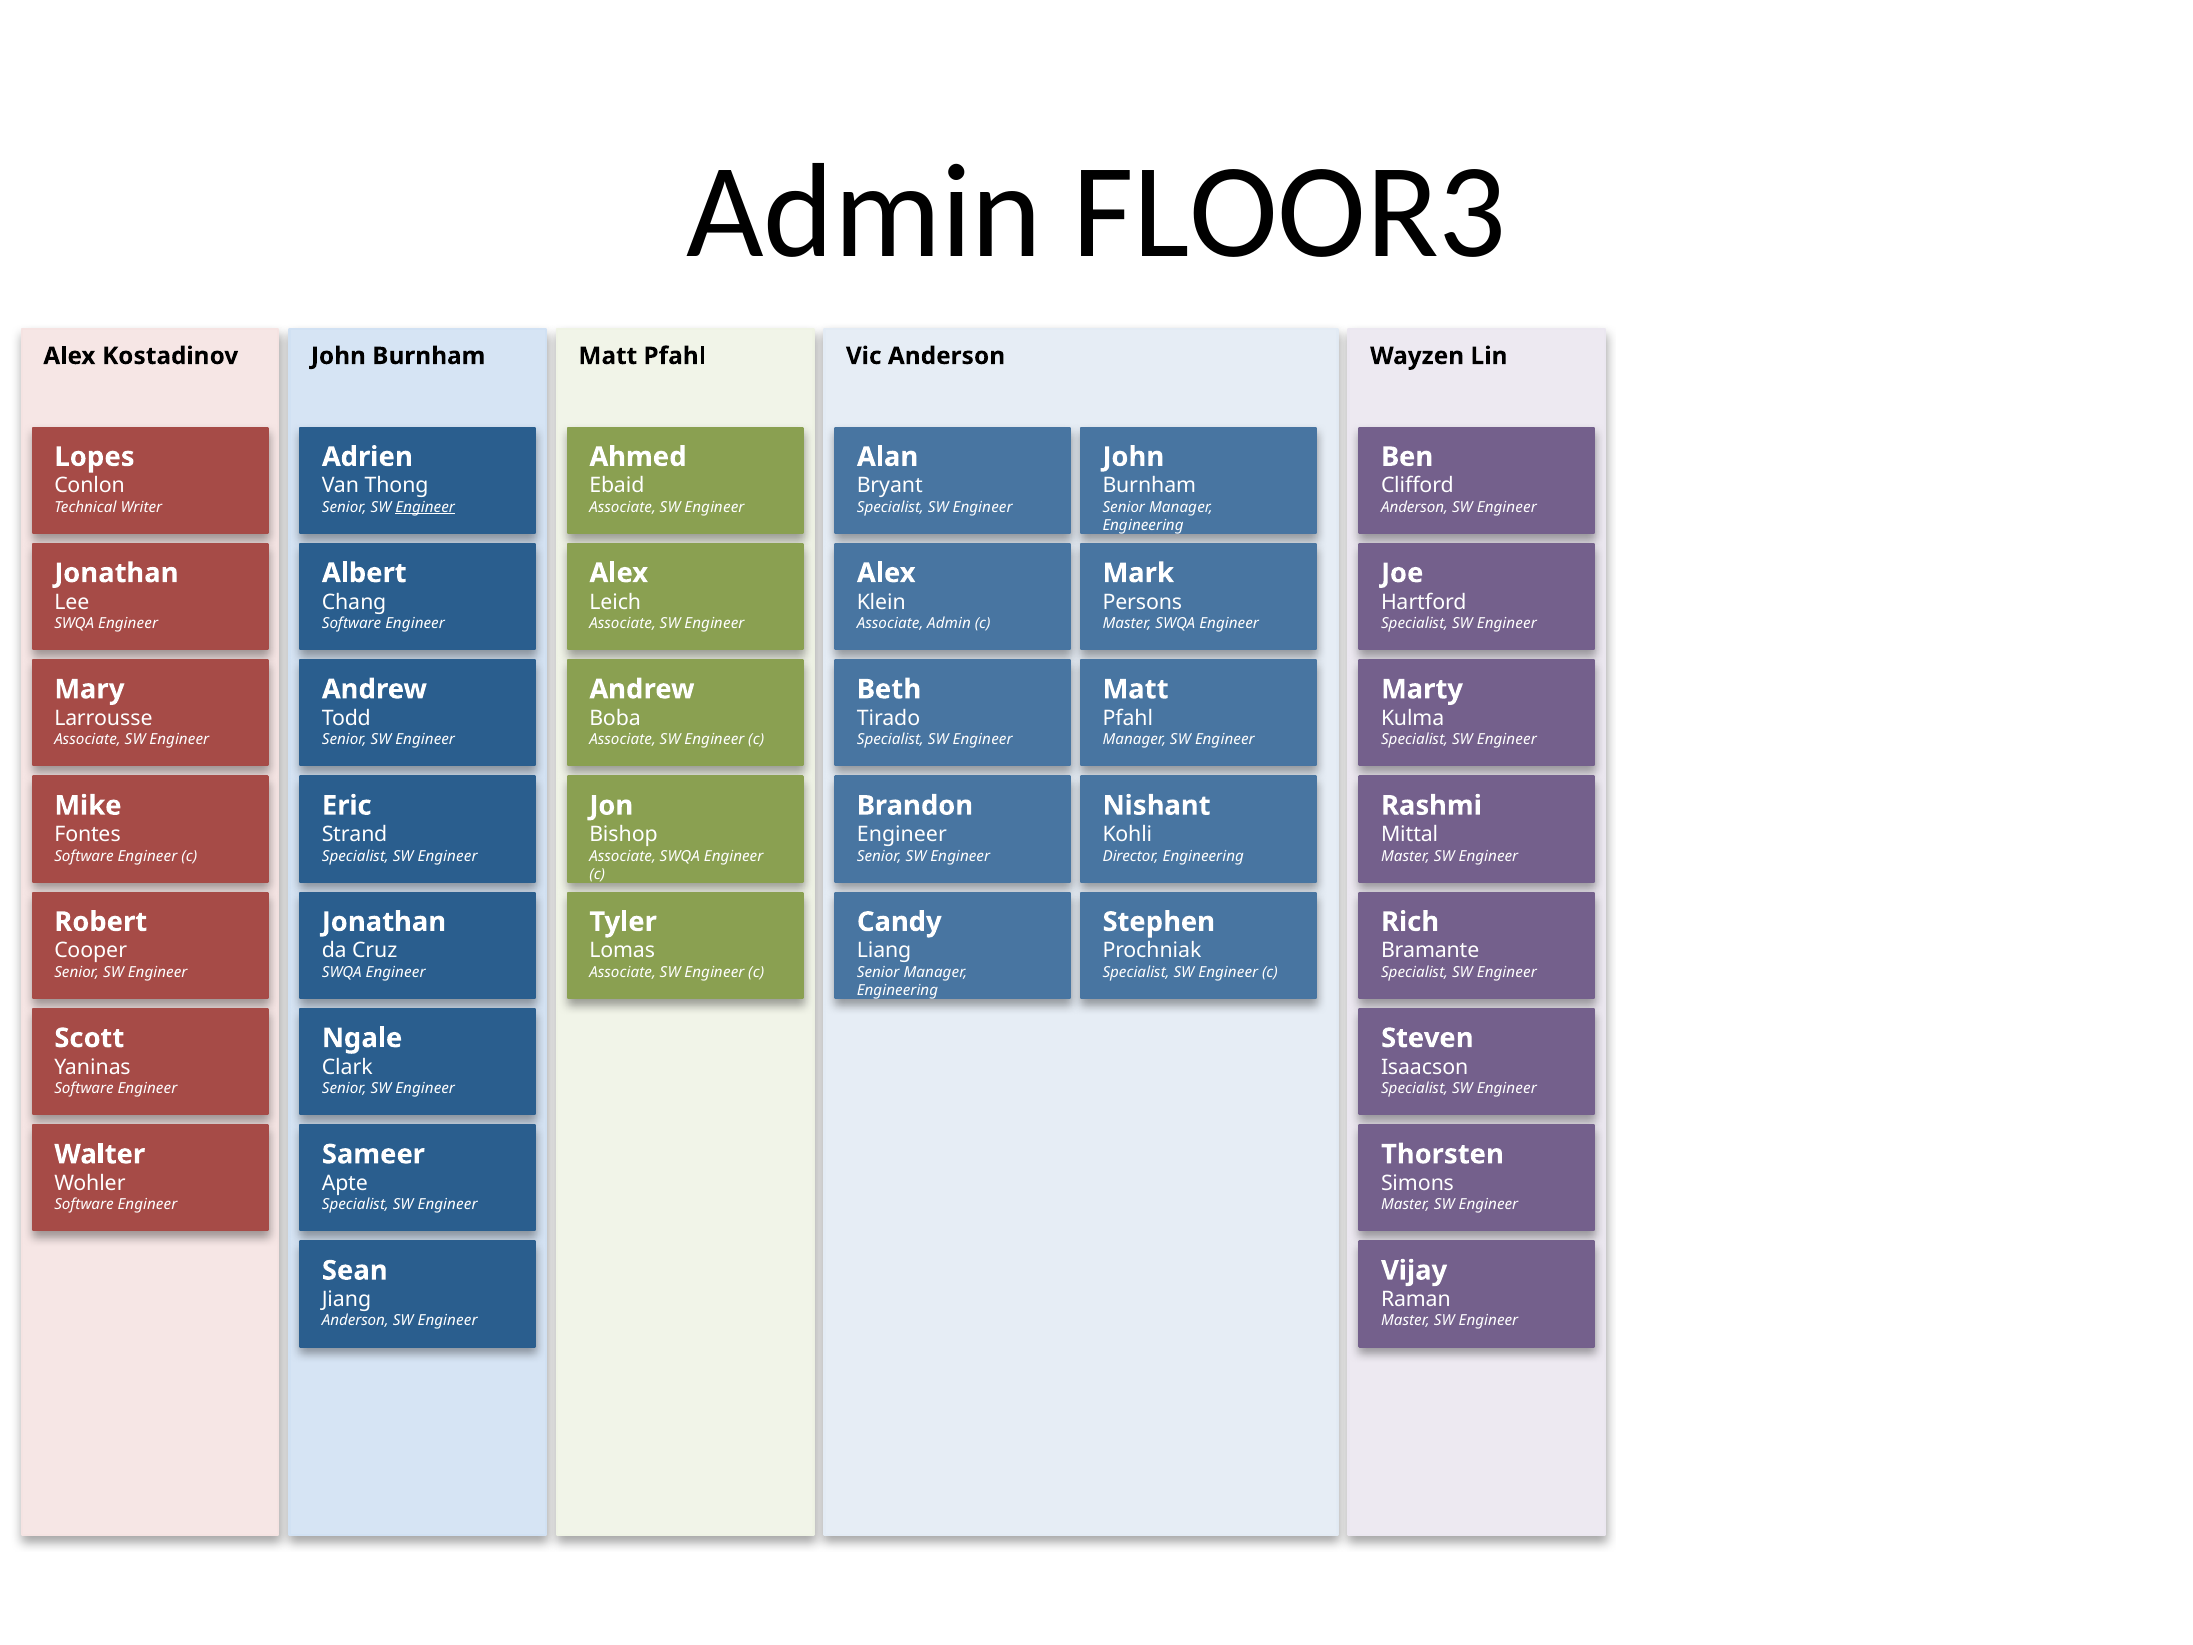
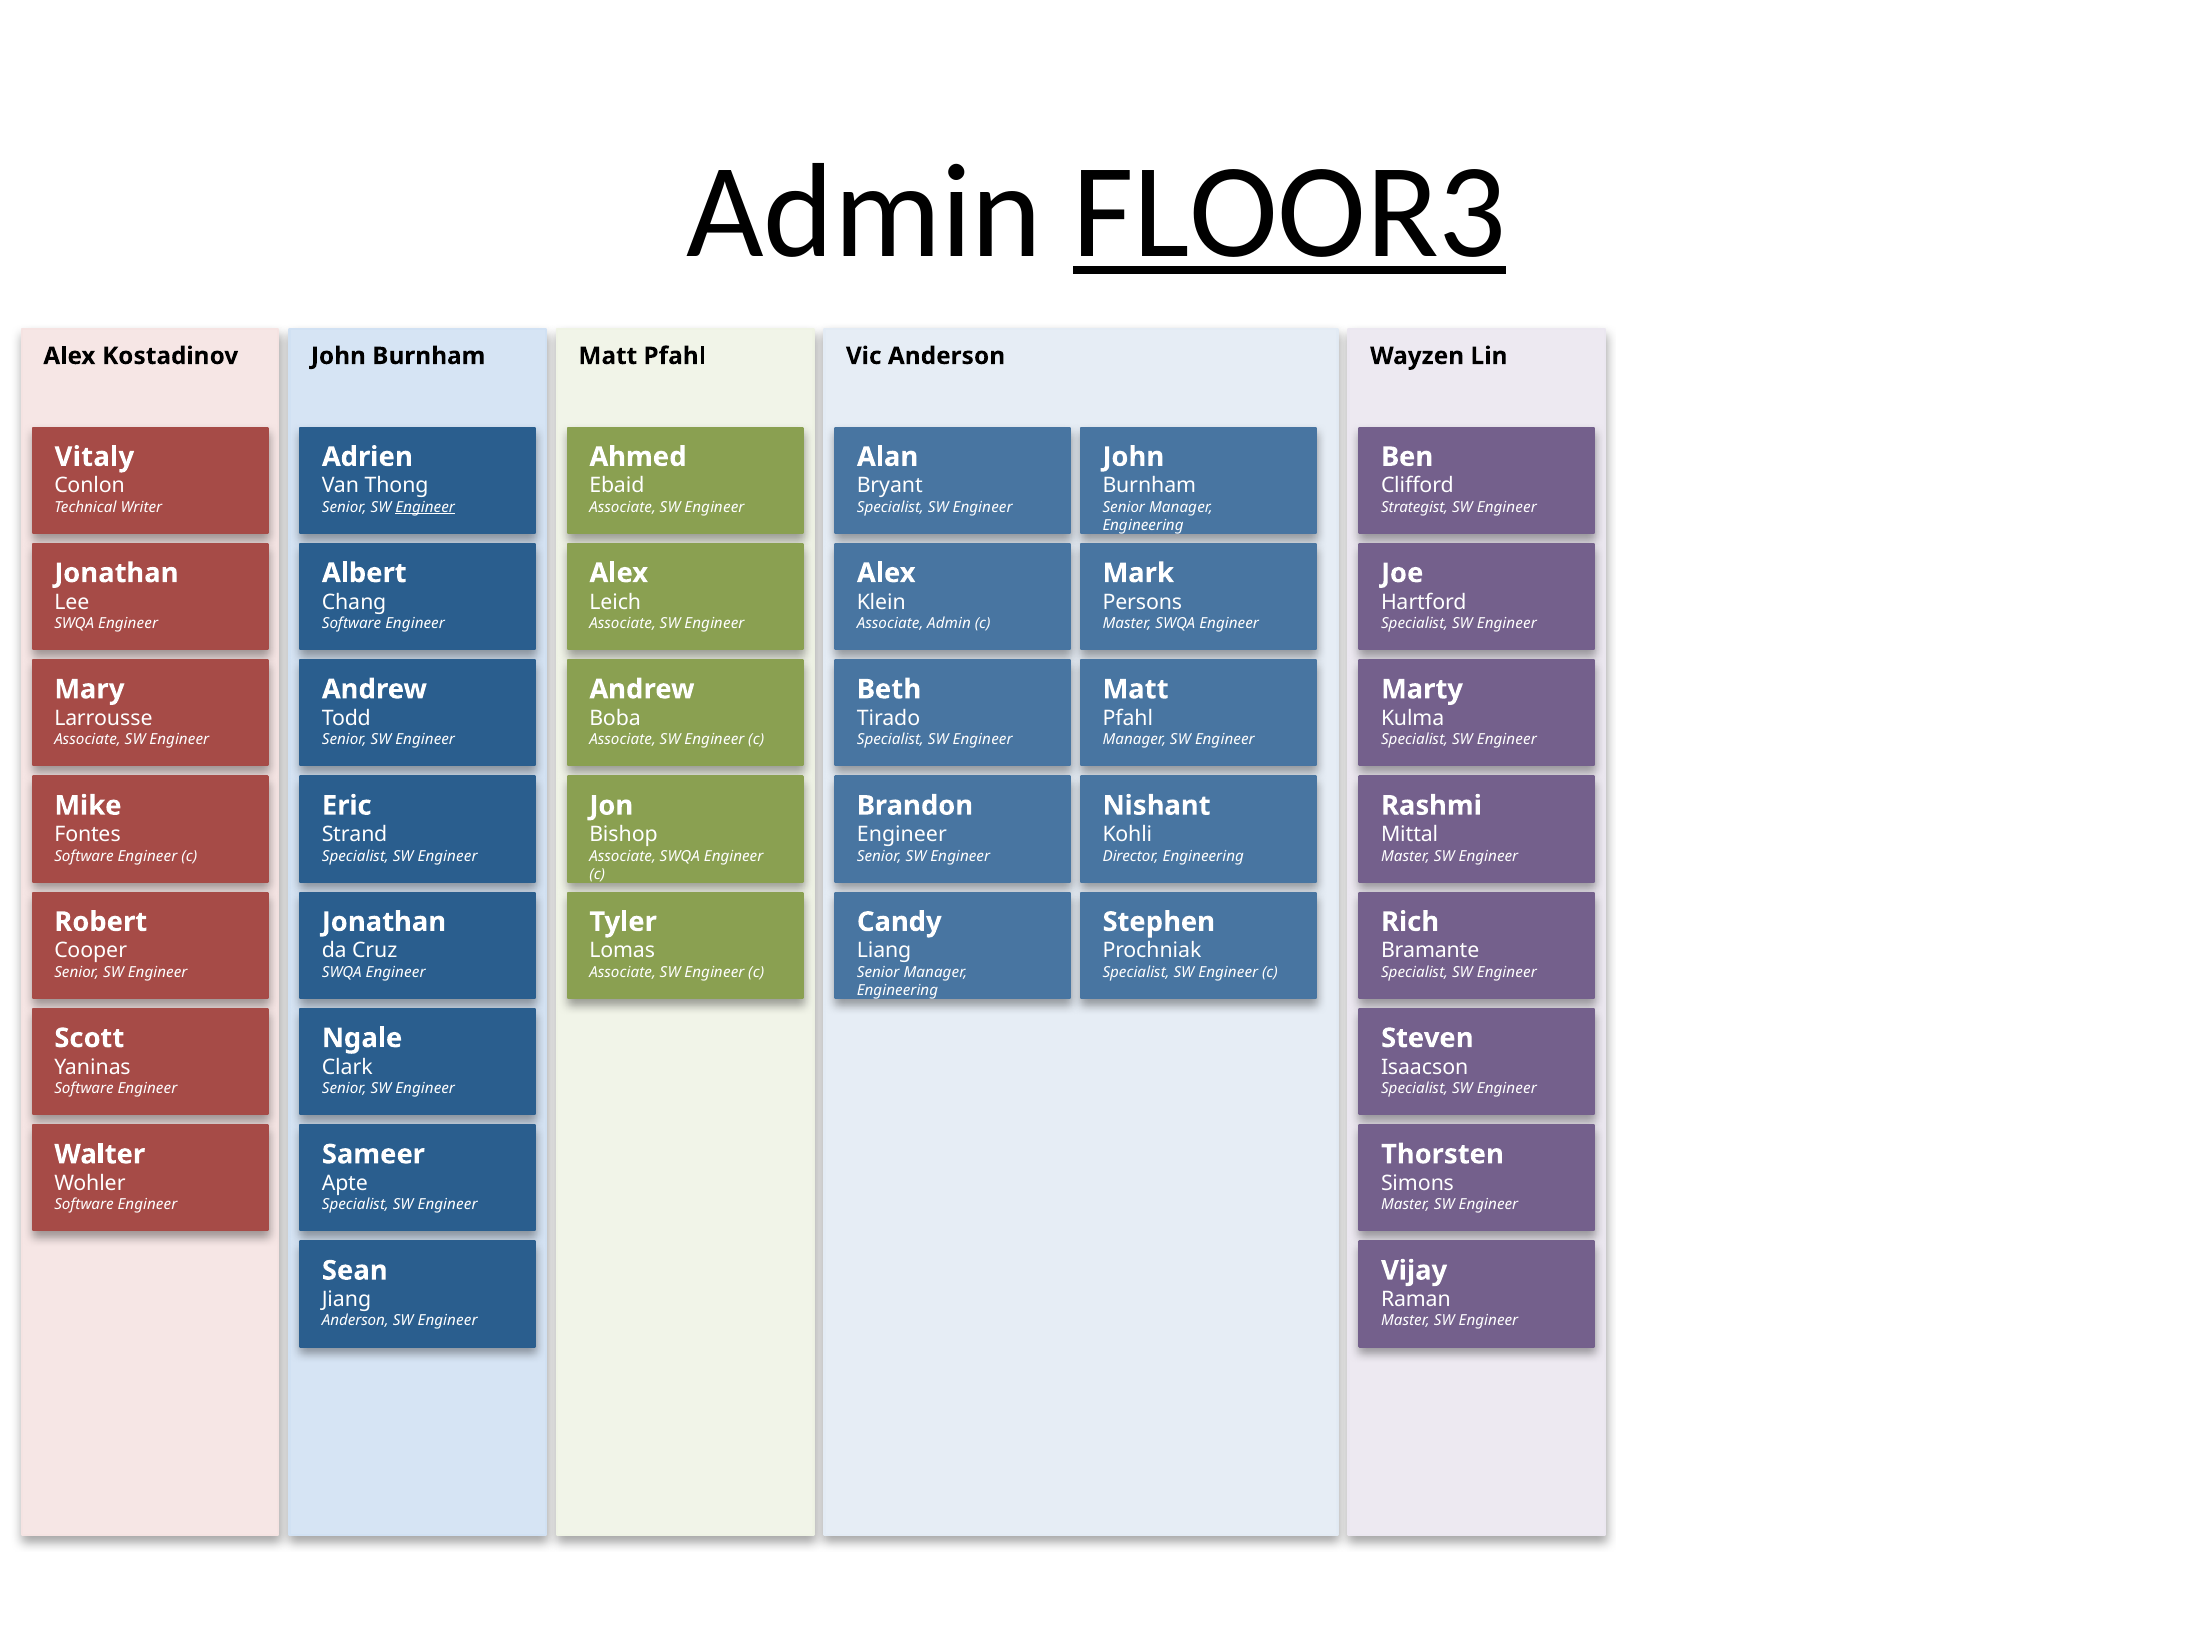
FLOOR3 underline: none -> present
Lopes: Lopes -> Vitaly
Anderson at (1415, 507): Anderson -> Strategist
